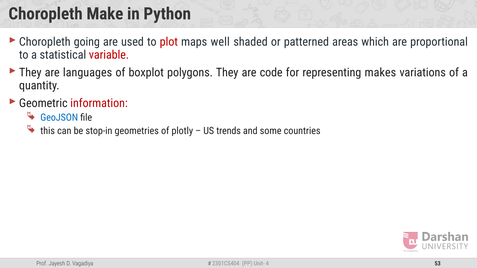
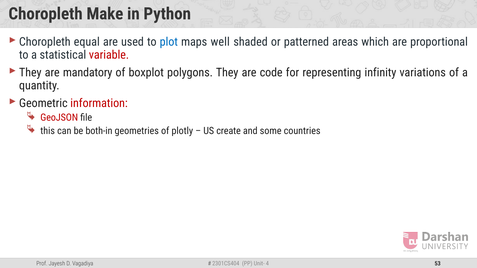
going: going -> equal
plot colour: red -> blue
languages: languages -> mandatory
makes: makes -> infinity
GeoJSON colour: blue -> red
stop-in: stop-in -> both-in
trends: trends -> create
